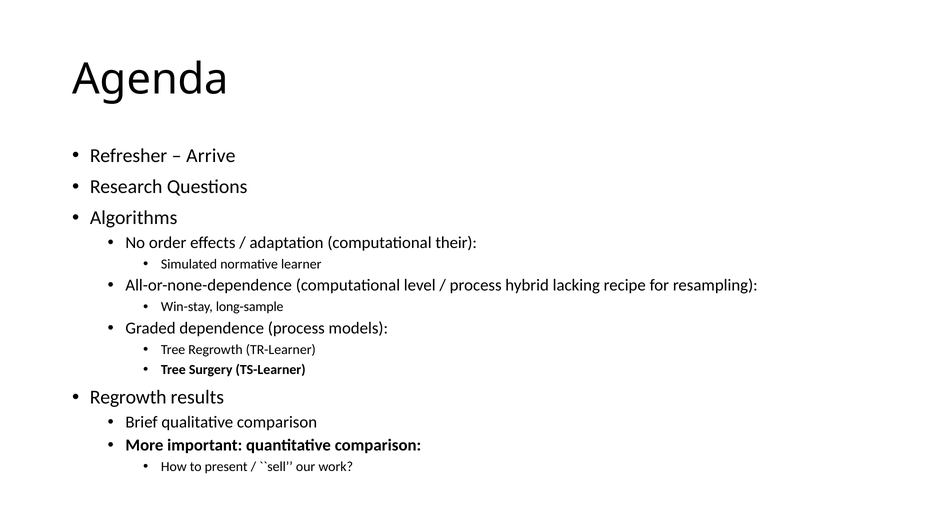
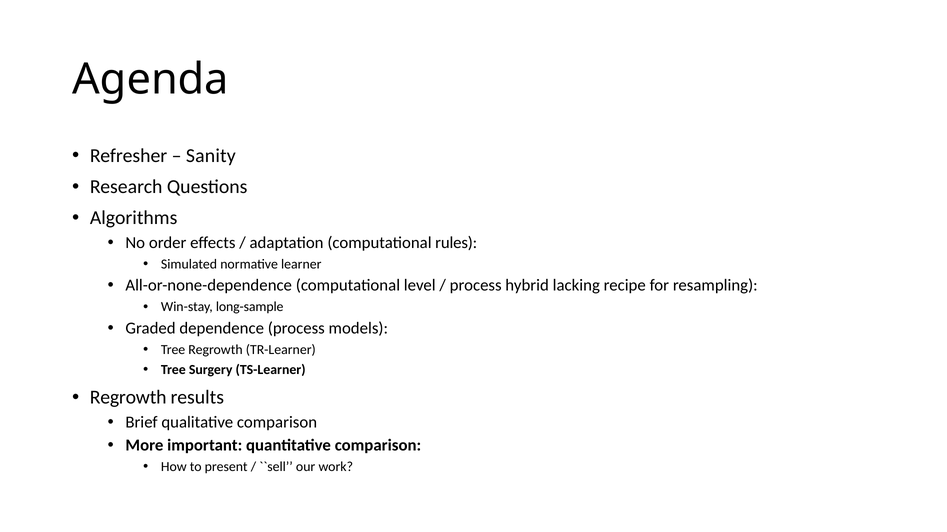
Arrive: Arrive -> Sanity
their: their -> rules
